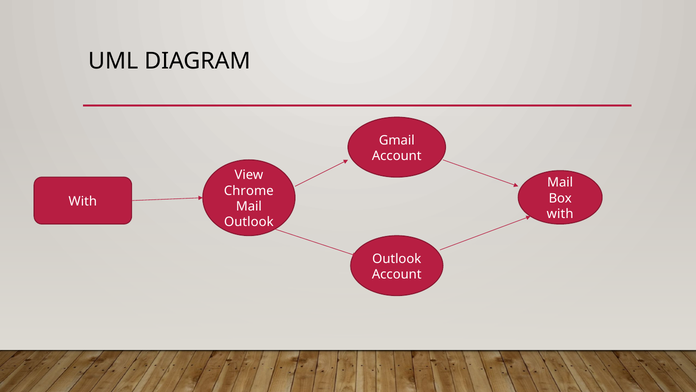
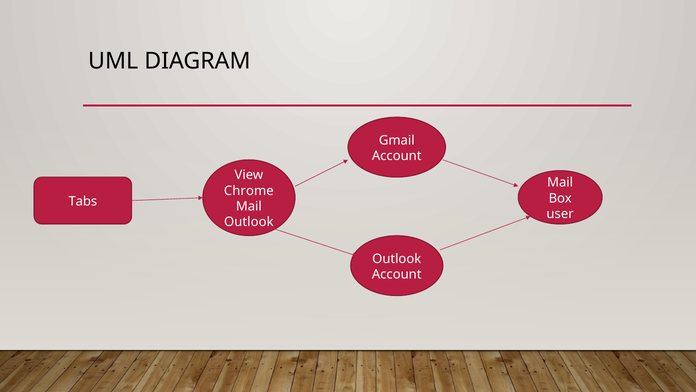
With at (83, 201): With -> Tabs
with at (560, 214): with -> user
